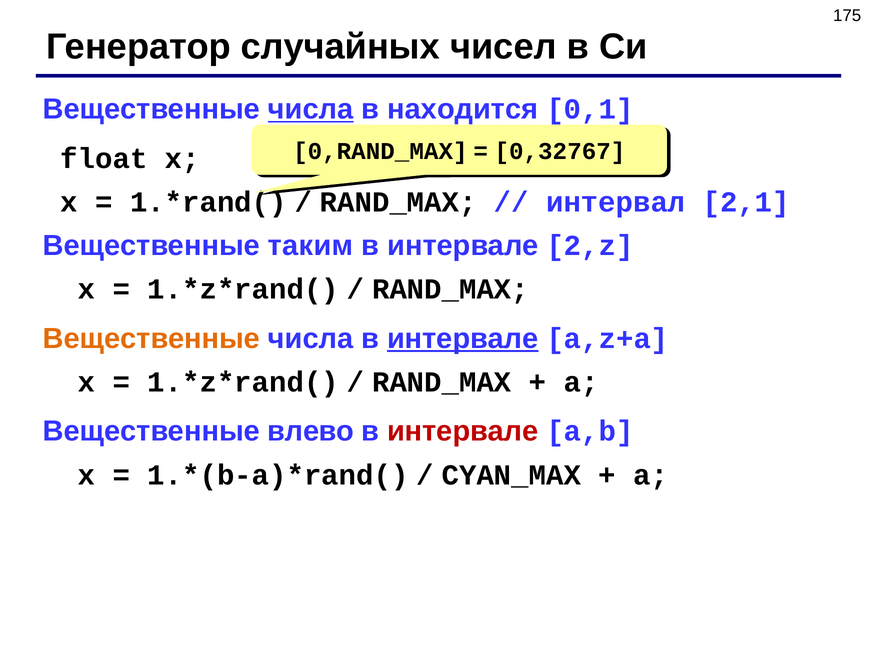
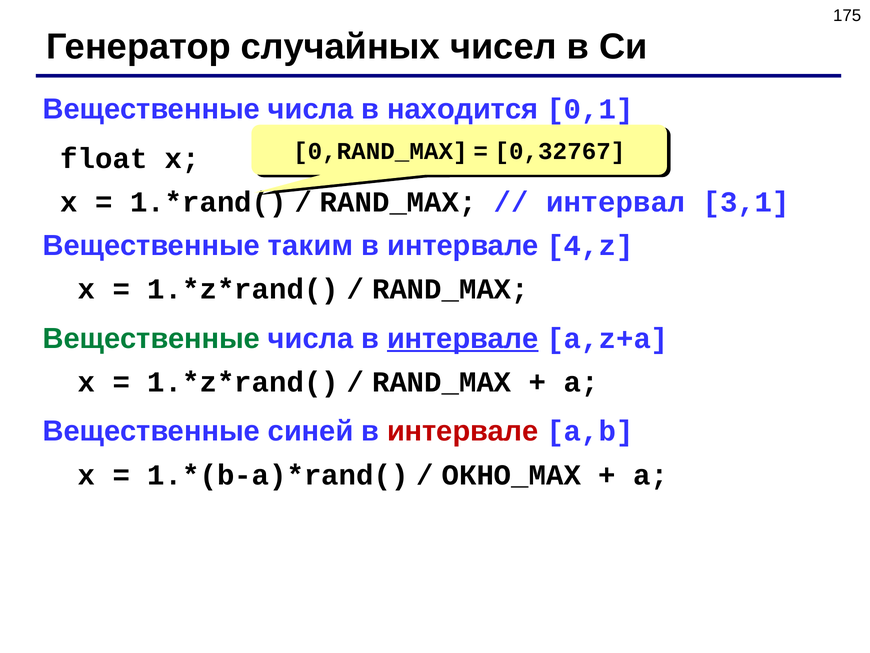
числа at (311, 109) underline: present -> none
2,1: 2,1 -> 3,1
2,z: 2,z -> 4,z
Вещественные at (152, 338) colour: orange -> green
влево: влево -> синей
CYAN_MAX: CYAN_MAX -> ОКНО_MAX
